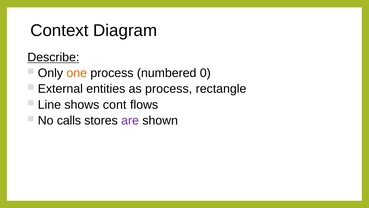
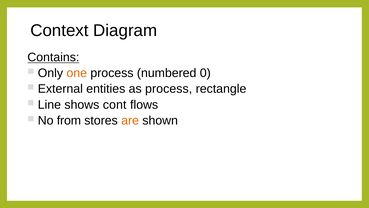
Describe: Describe -> Contains
calls: calls -> from
are colour: purple -> orange
